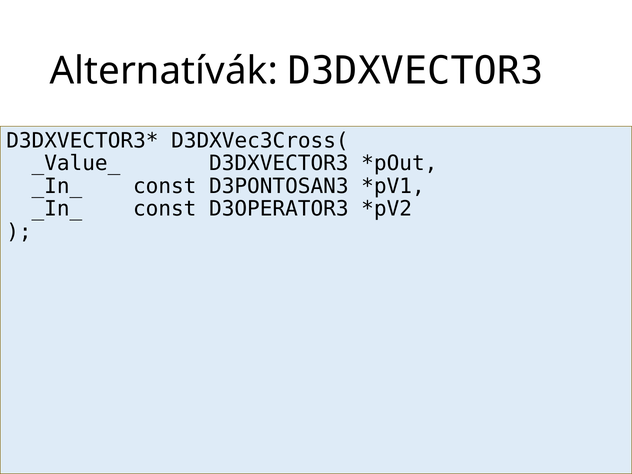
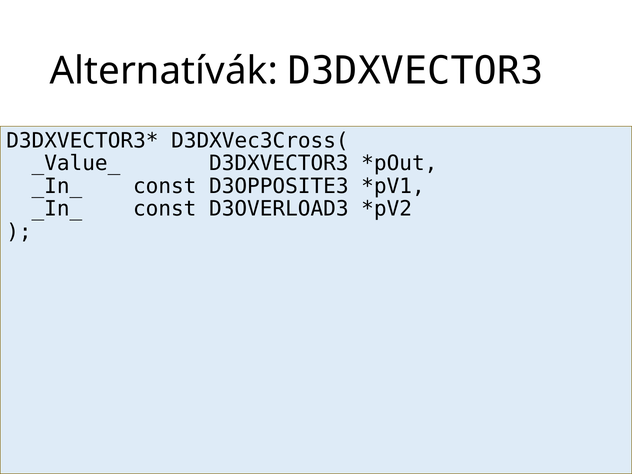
D3PONTOSAN3: D3PONTOSAN3 -> D3OPPOSITE3
D3OPERATOR3: D3OPERATOR3 -> D3OVERLOAD3
